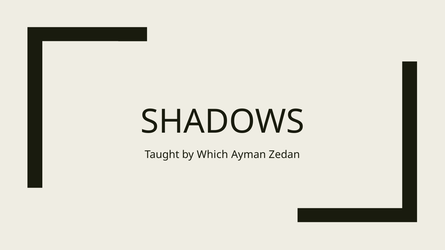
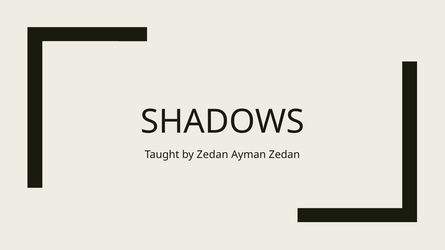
by Which: Which -> Zedan
